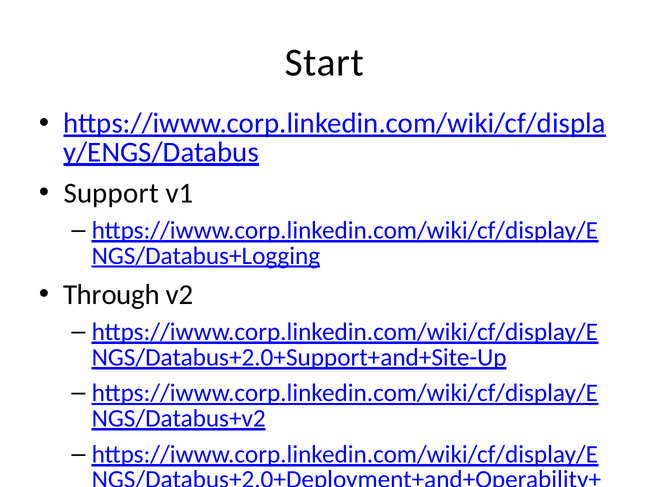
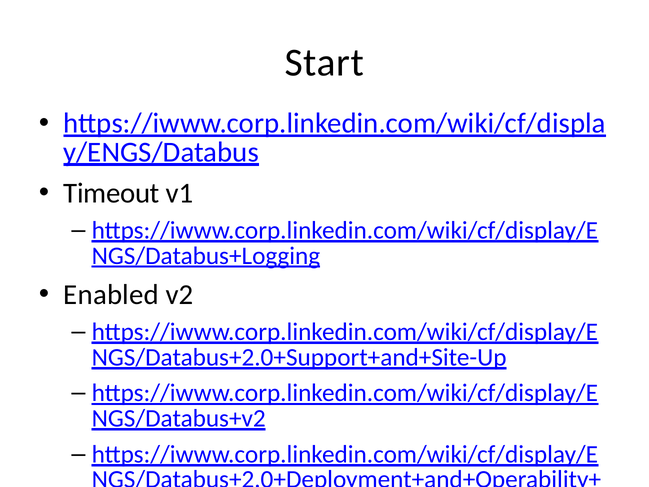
Support: Support -> Timeout
Through: Through -> Enabled
